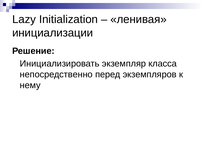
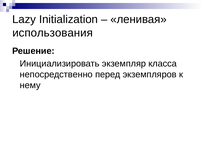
инициализации: инициализации -> использования
